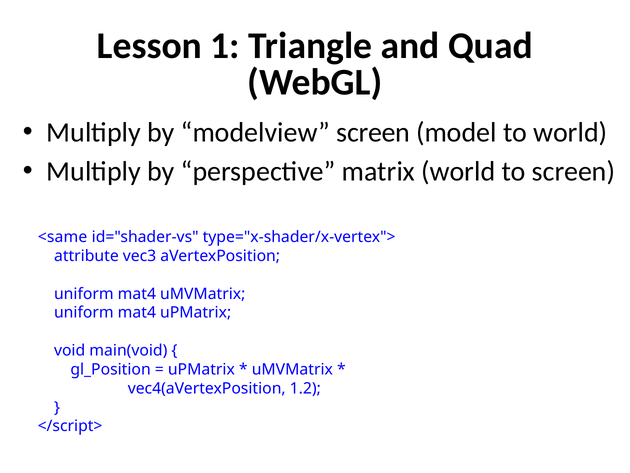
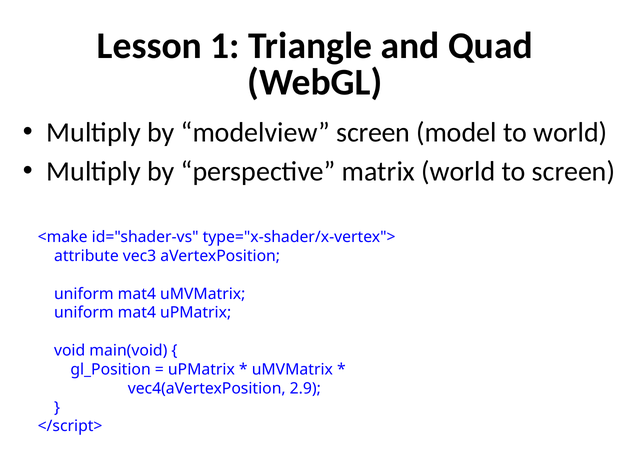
<same: <same -> <make
1.2: 1.2 -> 2.9
